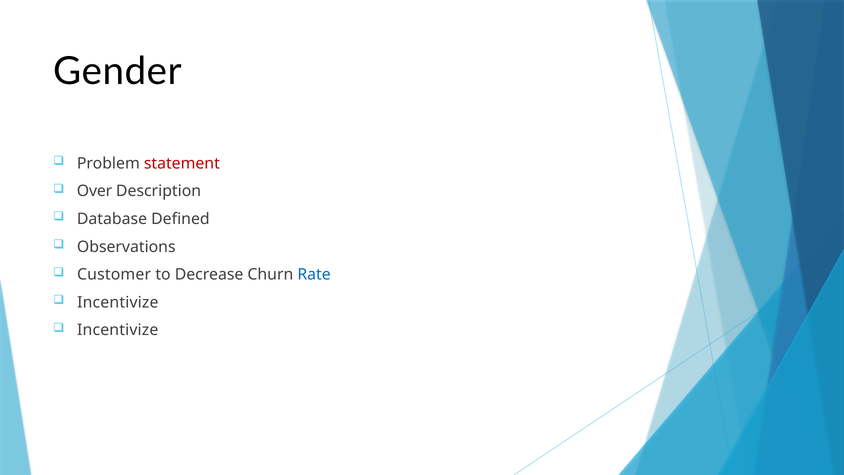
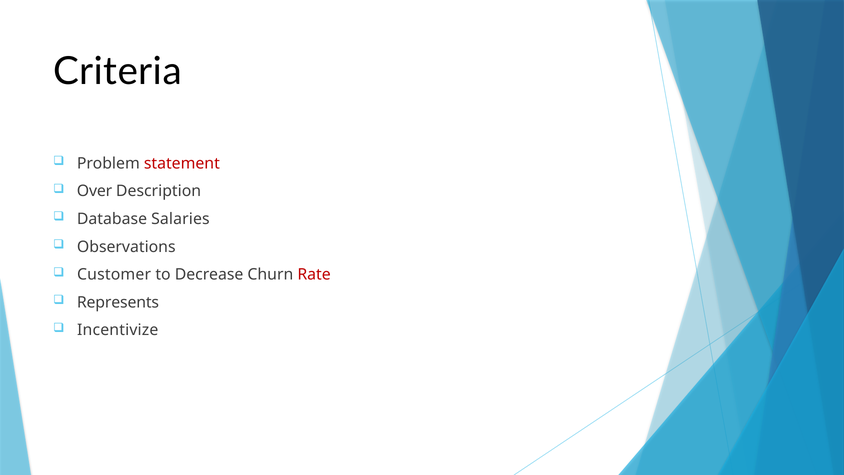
Gender: Gender -> Criteria
Defined: Defined -> Salaries
Rate colour: blue -> red
Incentivize at (118, 302): Incentivize -> Represents
